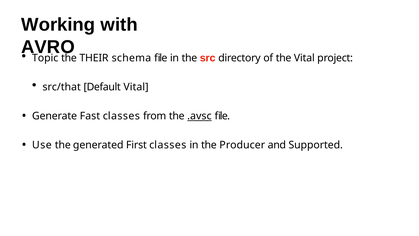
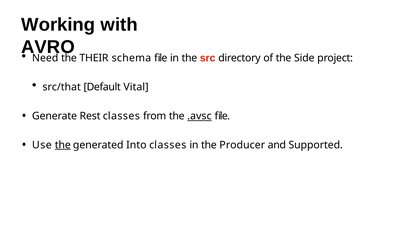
Topic: Topic -> Need
the Vital: Vital -> Side
Fast: Fast -> Rest
the at (63, 145) underline: none -> present
First: First -> Into
